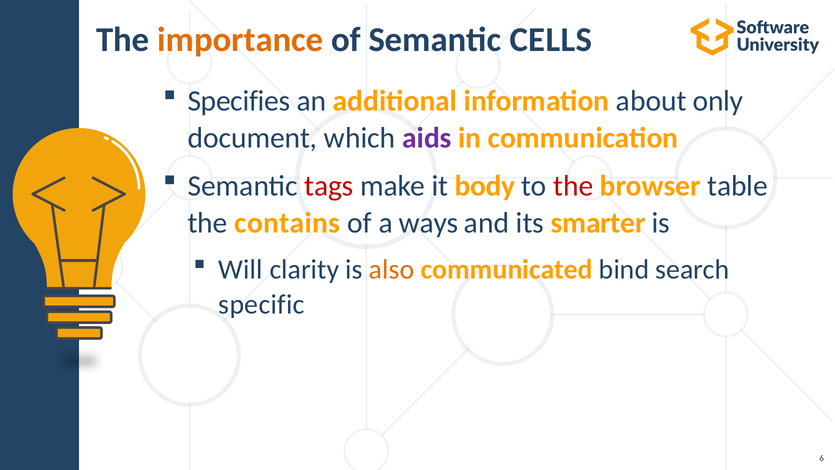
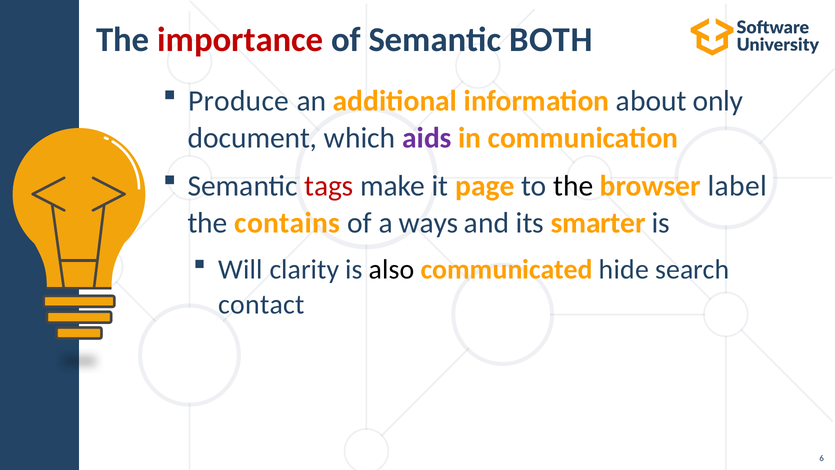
importance colour: orange -> red
CELLS: CELLS -> BOTH
Specifies: Specifies -> Produce
body: body -> page
the at (573, 186) colour: red -> black
table: table -> label
also colour: orange -> black
bind: bind -> hide
specific: specific -> contact
